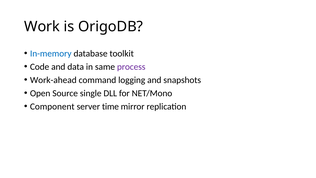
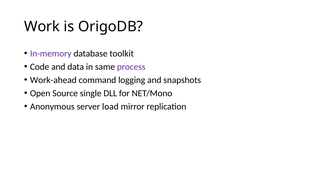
In-memory colour: blue -> purple
Component: Component -> Anonymous
time: time -> load
